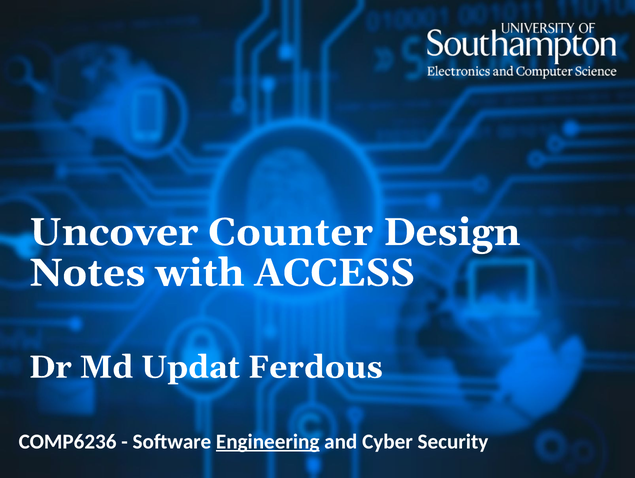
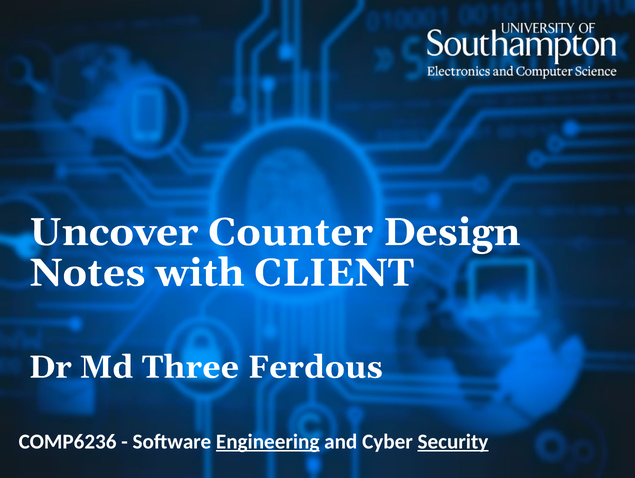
ACCESS: ACCESS -> CLIENT
Updat: Updat -> Three
Security underline: none -> present
